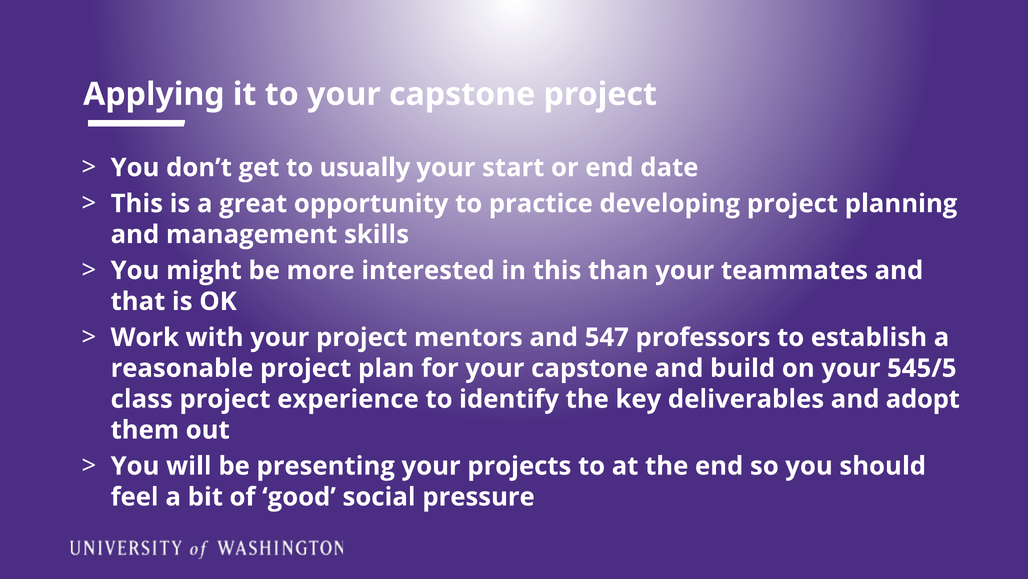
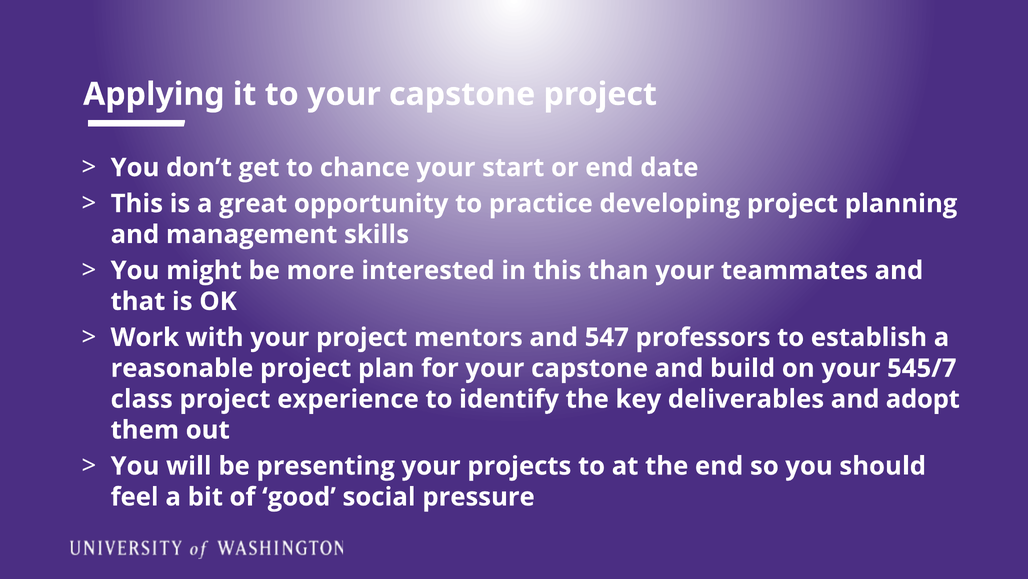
usually: usually -> chance
545/5: 545/5 -> 545/7
